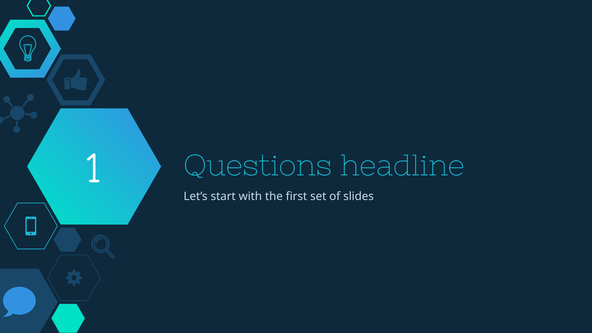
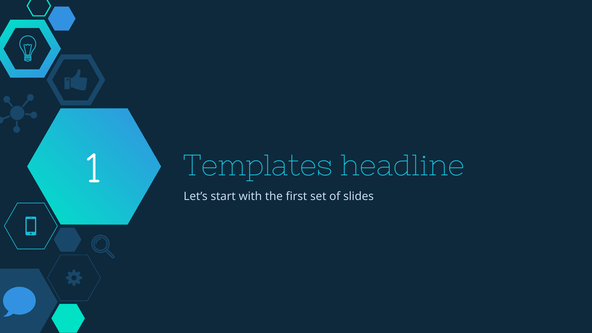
Questions: Questions -> Templates
